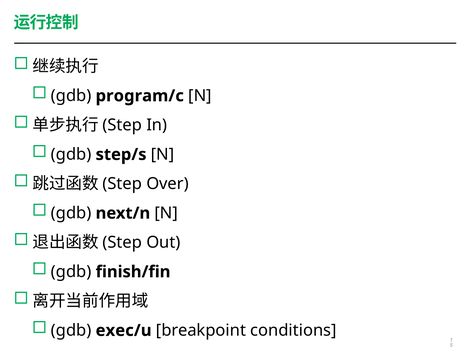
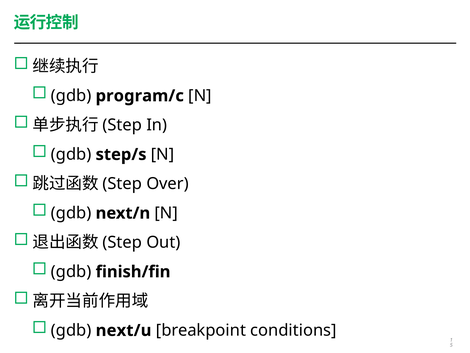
exec/u: exec/u -> next/u
